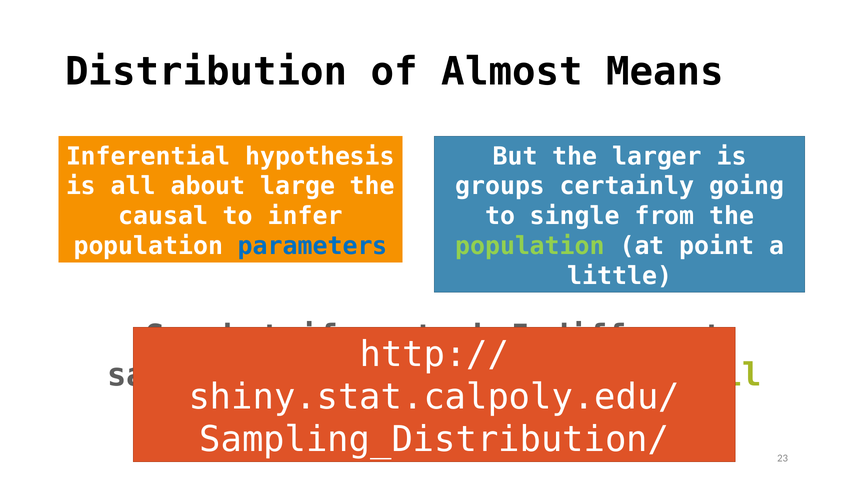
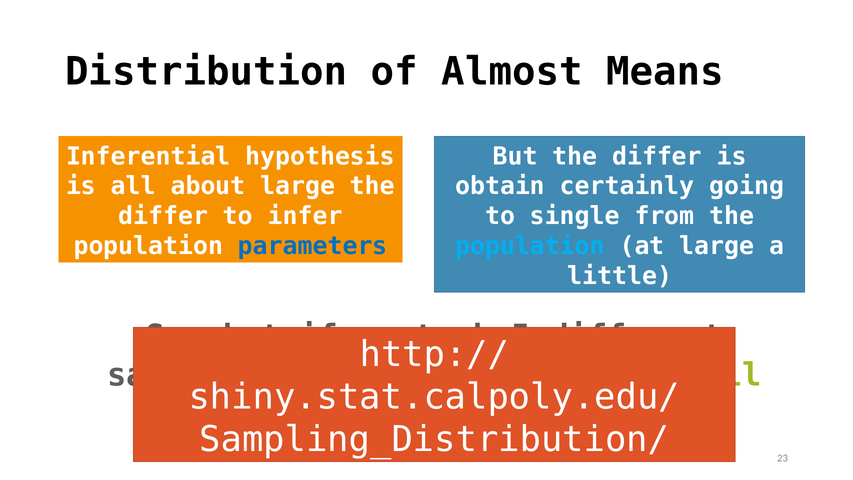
But the larger: larger -> differ
groups: groups -> obtain
causal at (163, 216): causal -> differ
population at (530, 246) colour: light green -> light blue
at point: point -> large
